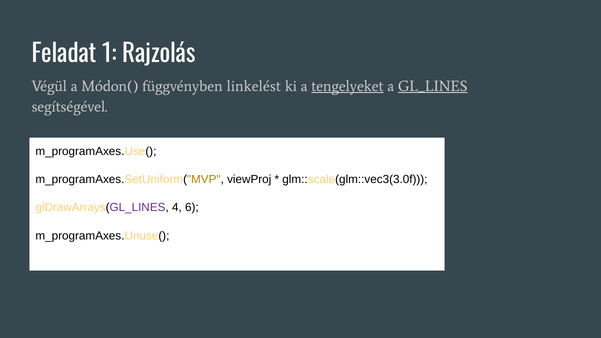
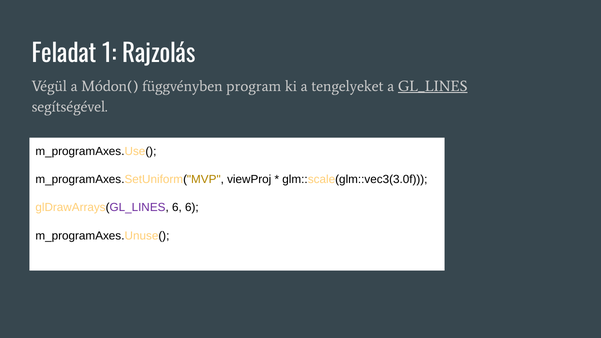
linkelést: linkelést -> program
tengelyeket underline: present -> none
glDrawArrays(GL_LINES 4: 4 -> 6
